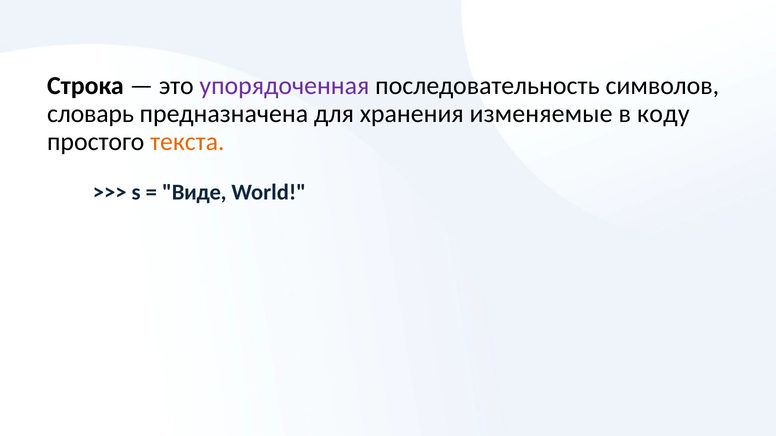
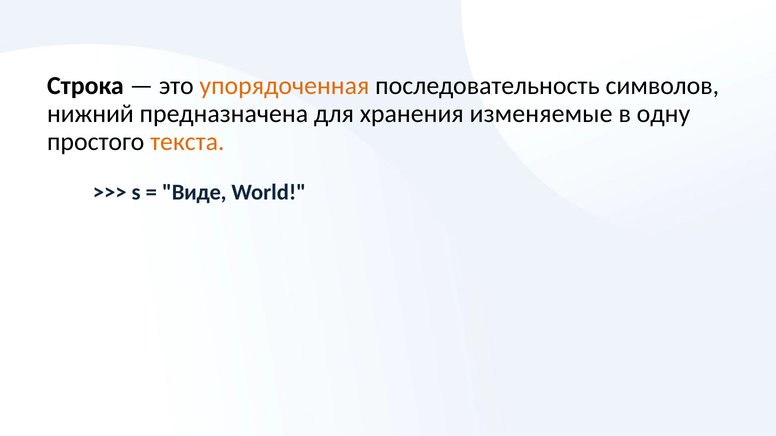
упорядоченная colour: purple -> orange
словарь: словарь -> нижний
коду: коду -> одну
